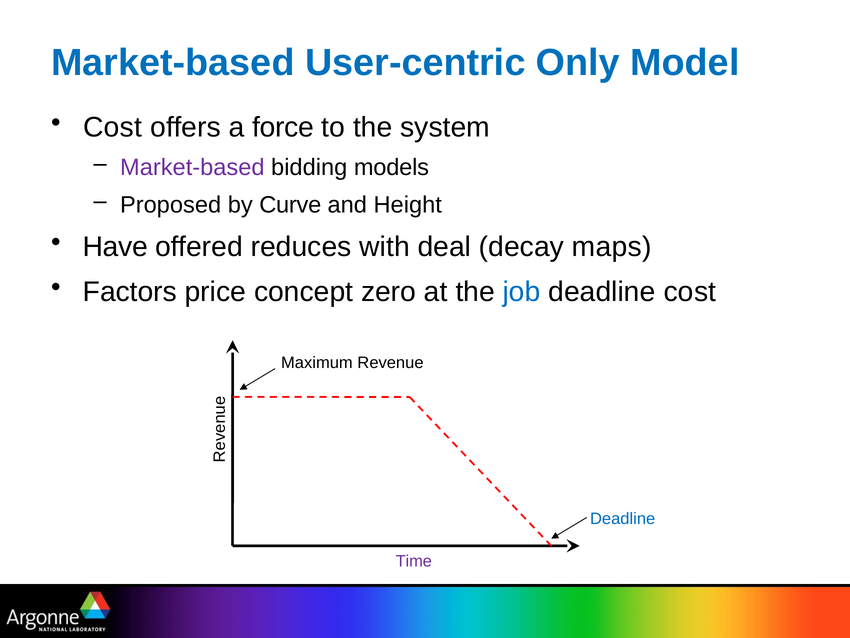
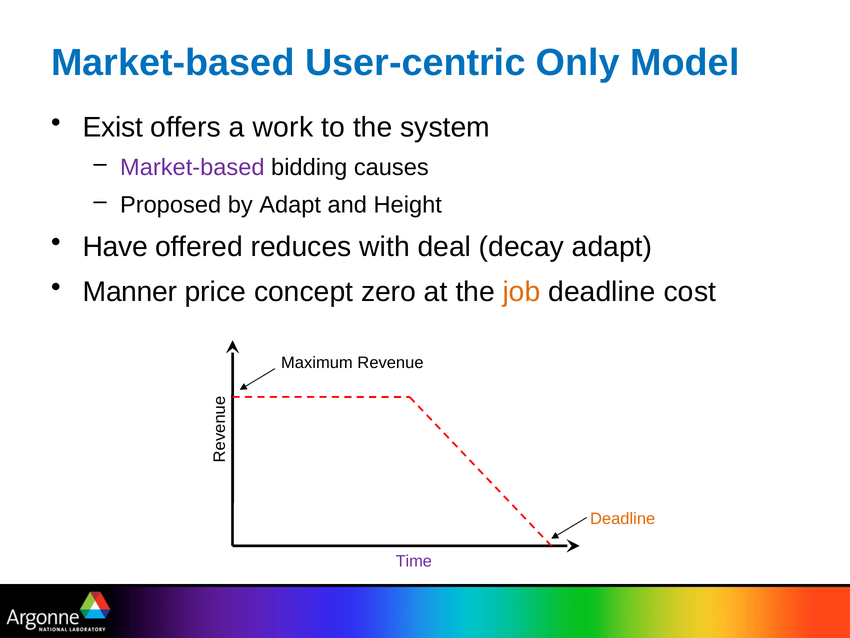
Cost at (113, 127): Cost -> Exist
force: force -> work
models: models -> causes
by Curve: Curve -> Adapt
decay maps: maps -> adapt
Factors: Factors -> Manner
job colour: blue -> orange
Deadline at (623, 518) colour: blue -> orange
